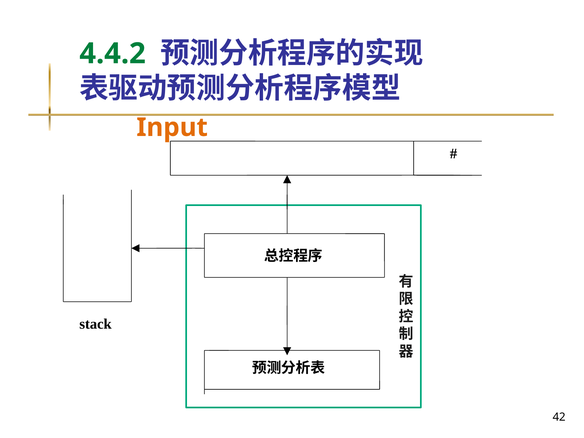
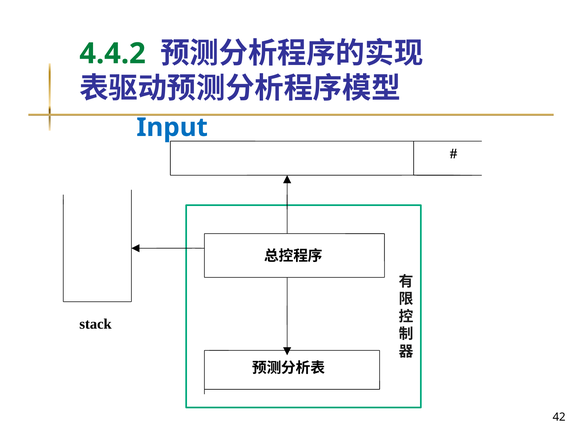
Input colour: orange -> blue
